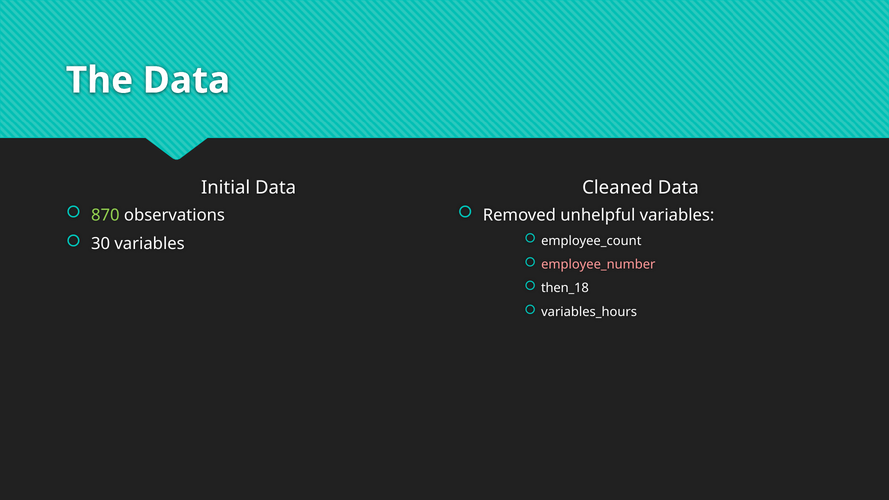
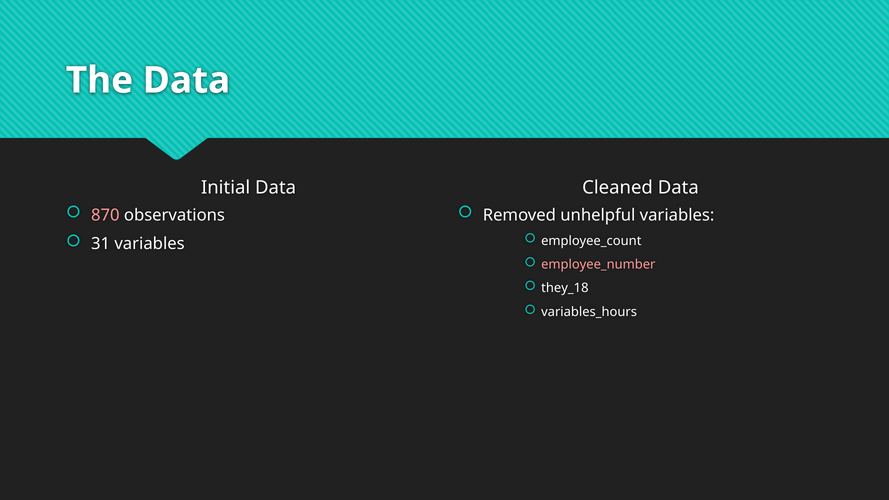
870 colour: light green -> pink
30: 30 -> 31
then_18: then_18 -> they_18
